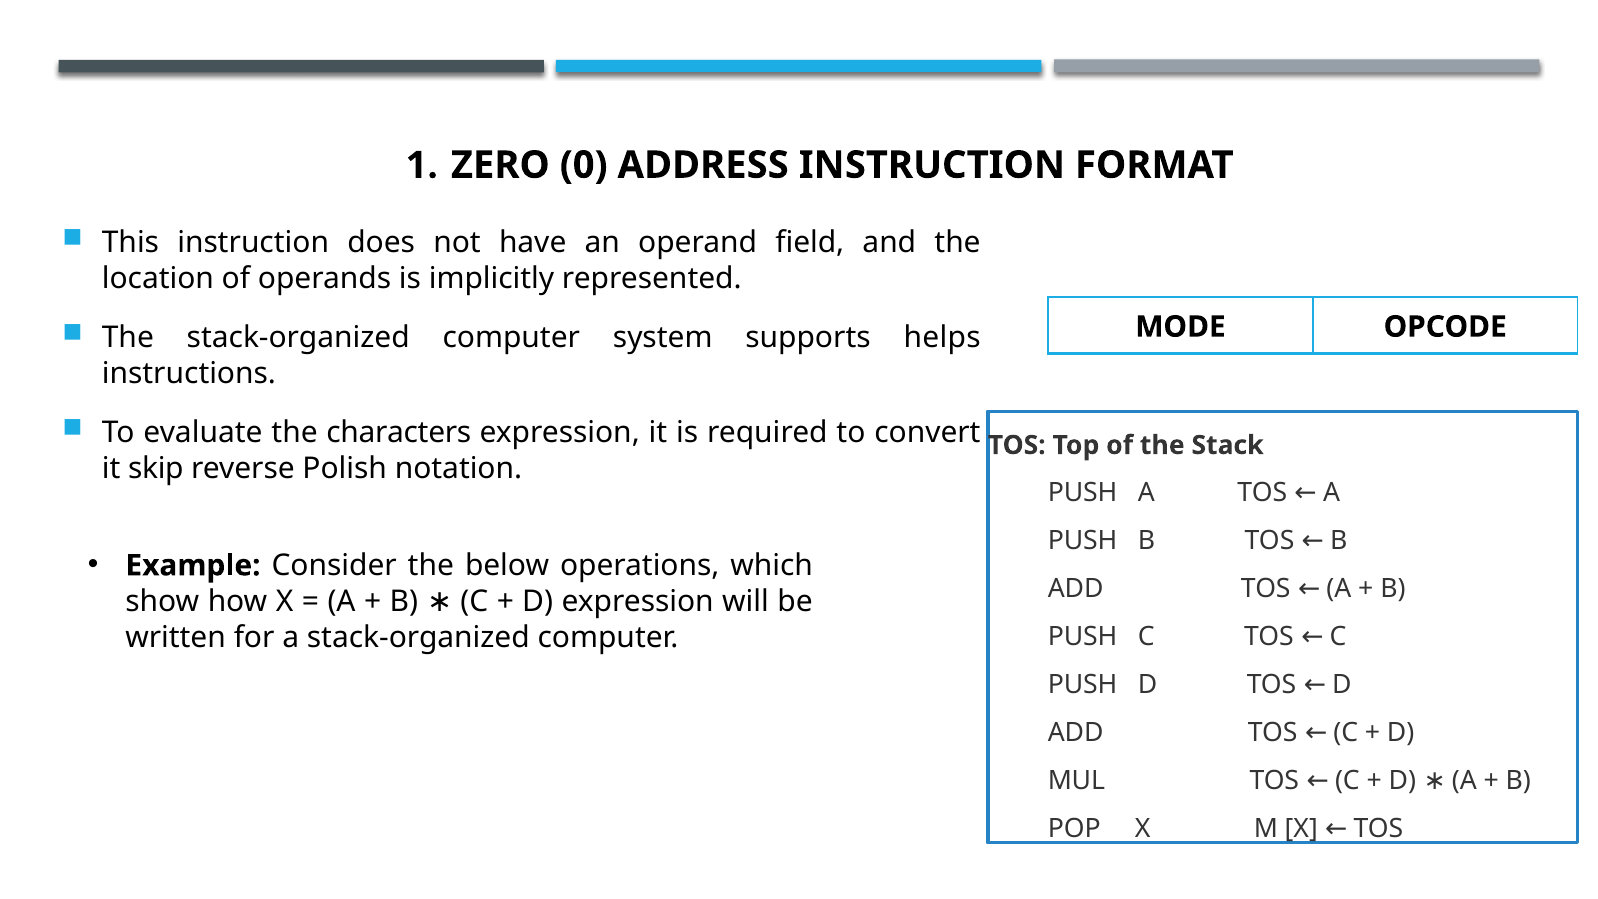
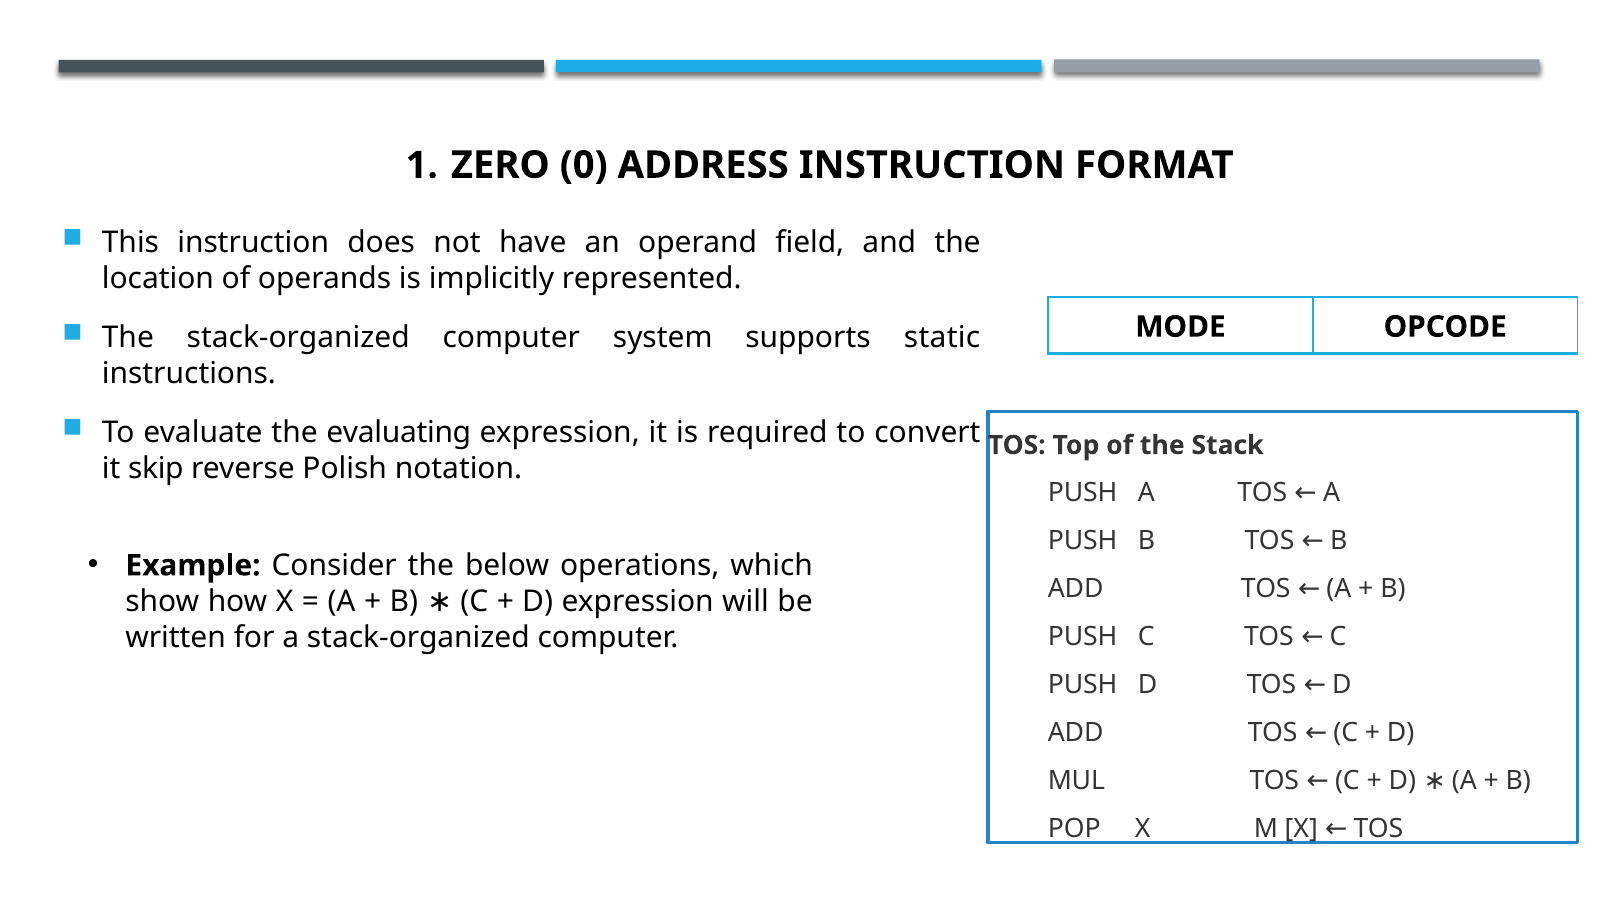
helps: helps -> static
characters: characters -> evaluating
